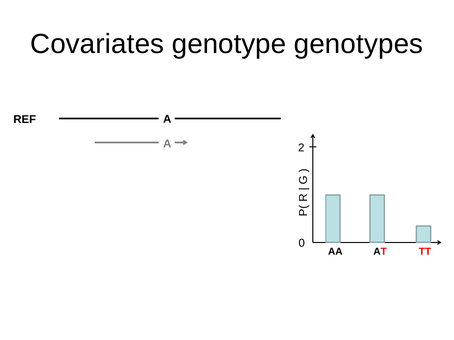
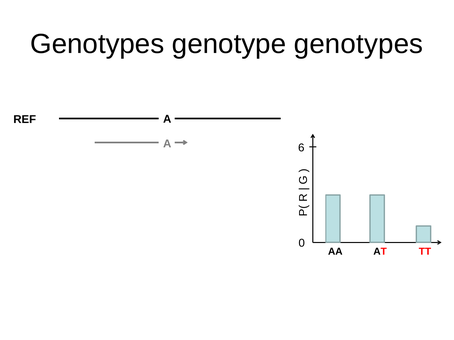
Covariates at (97, 44): Covariates -> Genotypes
2: 2 -> 6
